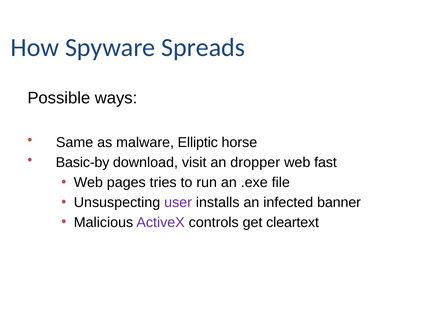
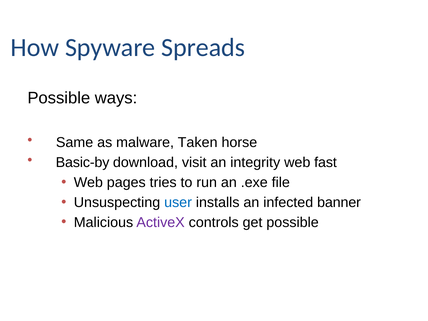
Elliptic: Elliptic -> Taken
dropper: dropper -> integrity
user colour: purple -> blue
get cleartext: cleartext -> possible
